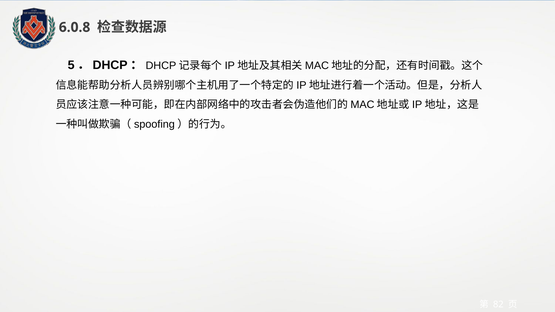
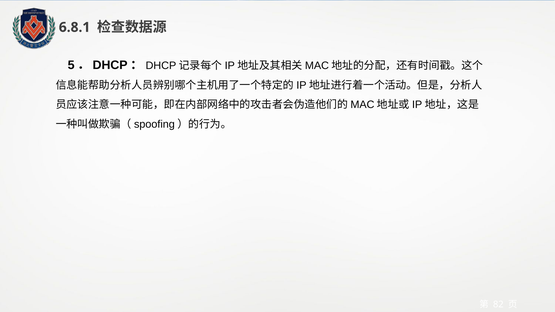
6.0.8: 6.0.8 -> 6.8.1
